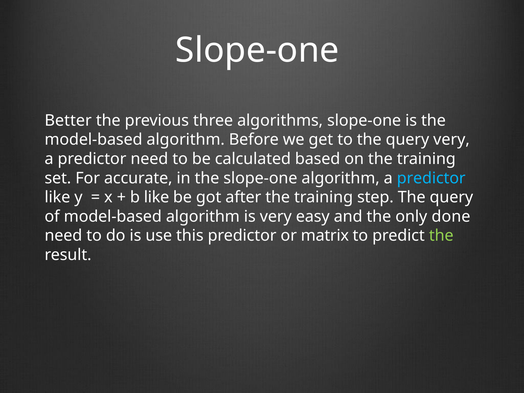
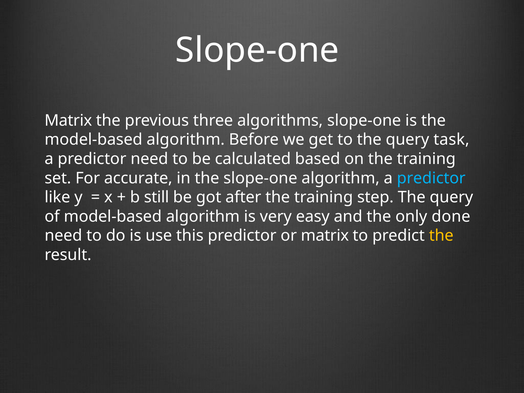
Better at (68, 120): Better -> Matrix
query very: very -> task
b like: like -> still
the at (441, 236) colour: light green -> yellow
